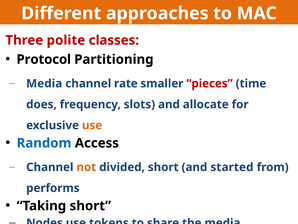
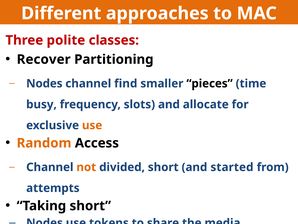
Protocol: Protocol -> Recover
Media at (44, 83): Media -> Nodes
rate: rate -> find
pieces colour: red -> black
does: does -> busy
Random colour: blue -> orange
performs: performs -> attempts
